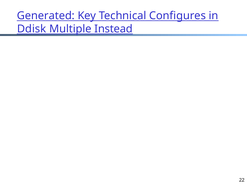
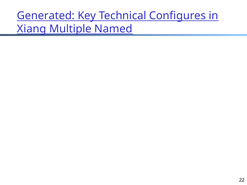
Ddisk: Ddisk -> Xiang
Instead: Instead -> Named
